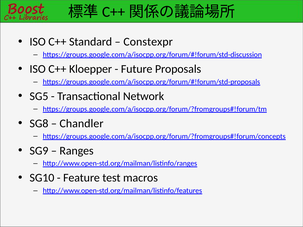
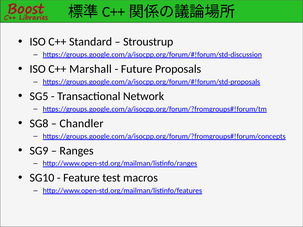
Constexpr: Constexpr -> Stroustrup
Kloepper: Kloepper -> Marshall
